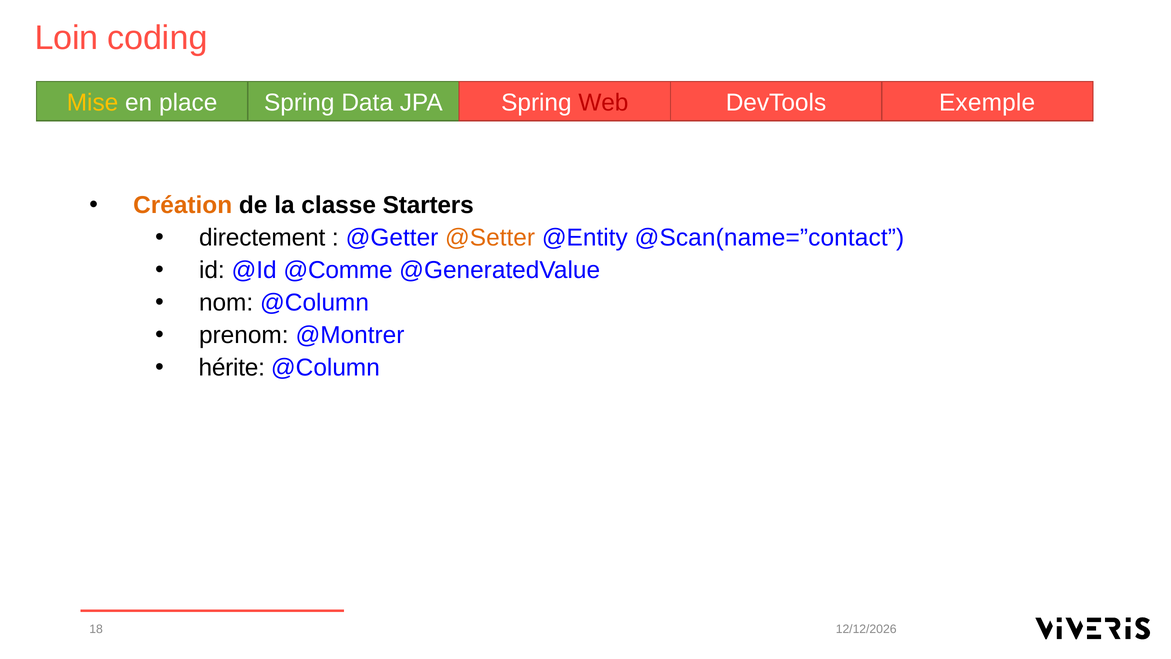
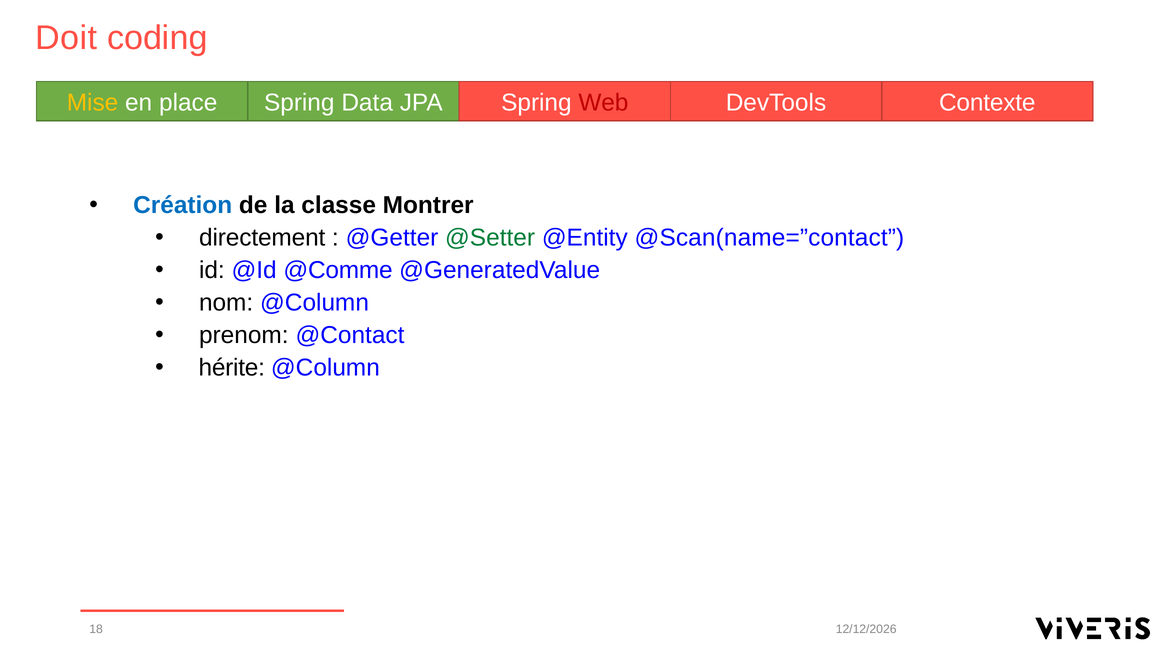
Loin: Loin -> Doit
Exemple: Exemple -> Contexte
Création colour: orange -> blue
Starters: Starters -> Montrer
@Setter colour: orange -> green
@Montrer: @Montrer -> @Contact
